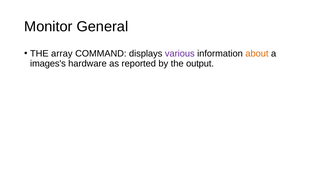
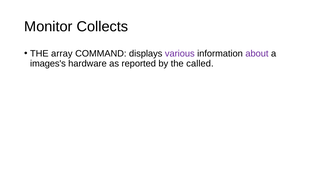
General: General -> Collects
about colour: orange -> purple
output: output -> called
